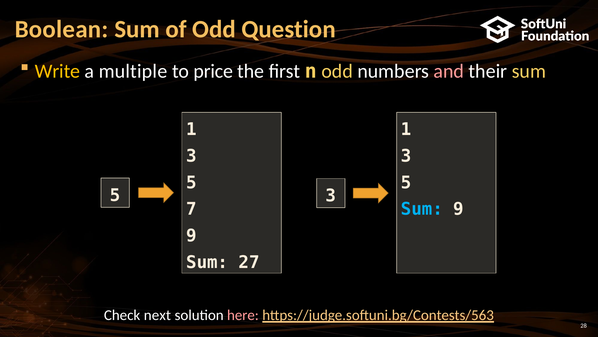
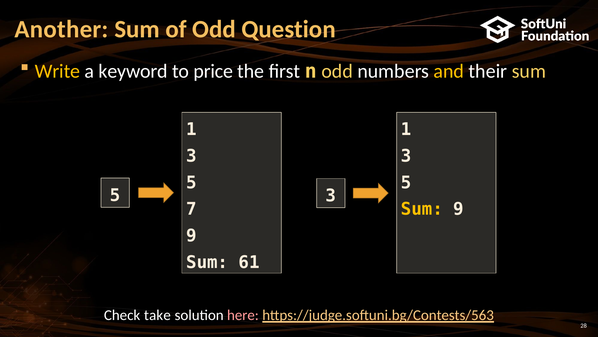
Boolean: Boolean -> Another
multiple: multiple -> keyword
and colour: pink -> yellow
Sum at (422, 209) colour: light blue -> yellow
27: 27 -> 61
next: next -> take
